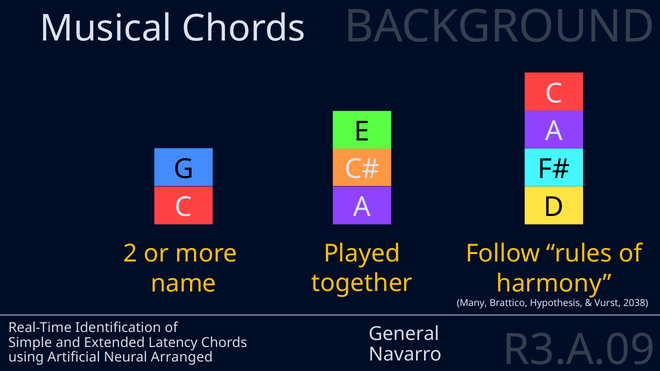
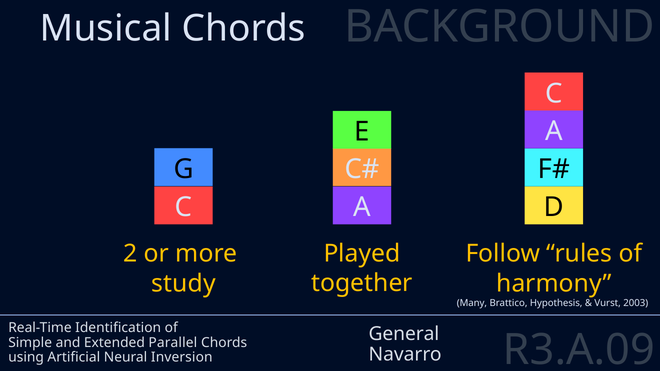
name: name -> study
2038: 2038 -> 2003
Latency: Latency -> Parallel
Arranged: Arranged -> Inversion
